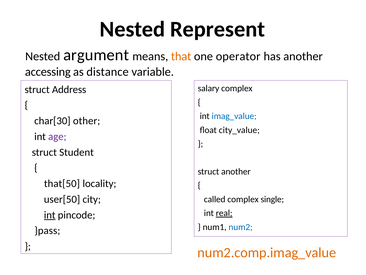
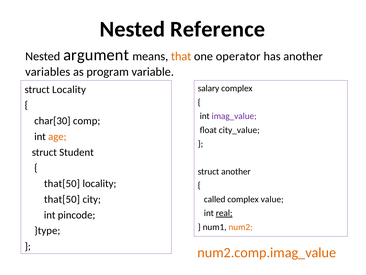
Represent: Represent -> Reference
accessing: accessing -> variables
distance: distance -> program
struct Address: Address -> Locality
imag_value colour: blue -> purple
other: other -> comp
age colour: purple -> orange
user[50 at (62, 199): user[50 -> that[50
single: single -> value
int at (50, 215) underline: present -> none
num2 colour: blue -> orange
}pass: }pass -> }type
